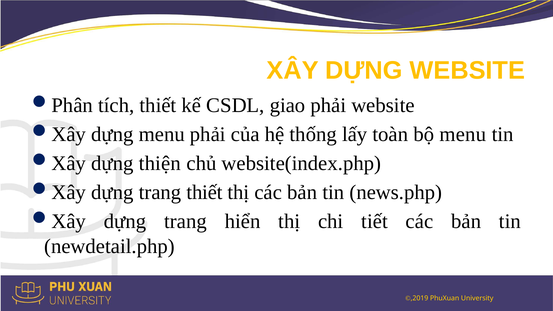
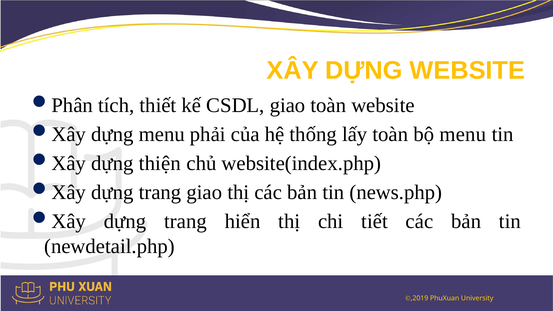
giao phải: phải -> toàn
trang thiết: thiết -> giao
